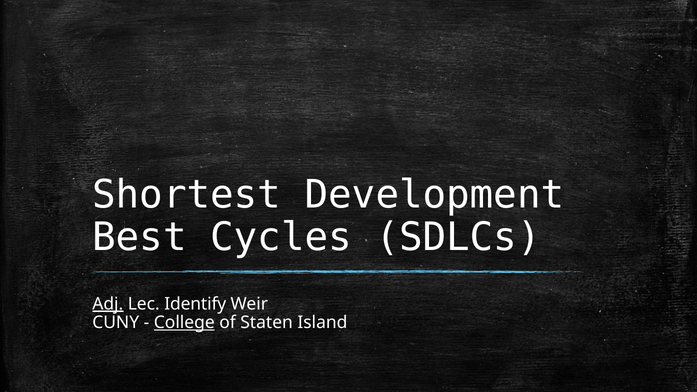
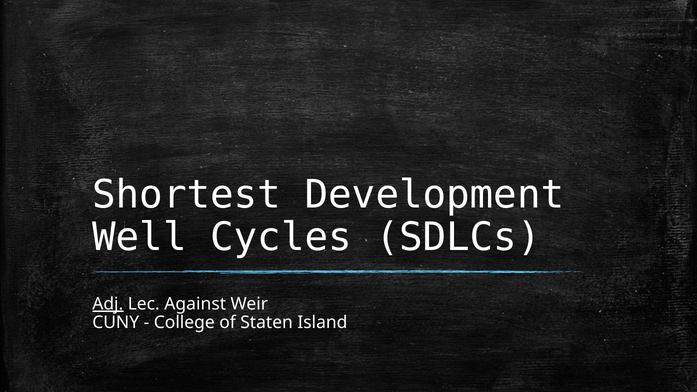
Best: Best -> Well
Identify: Identify -> Against
College underline: present -> none
